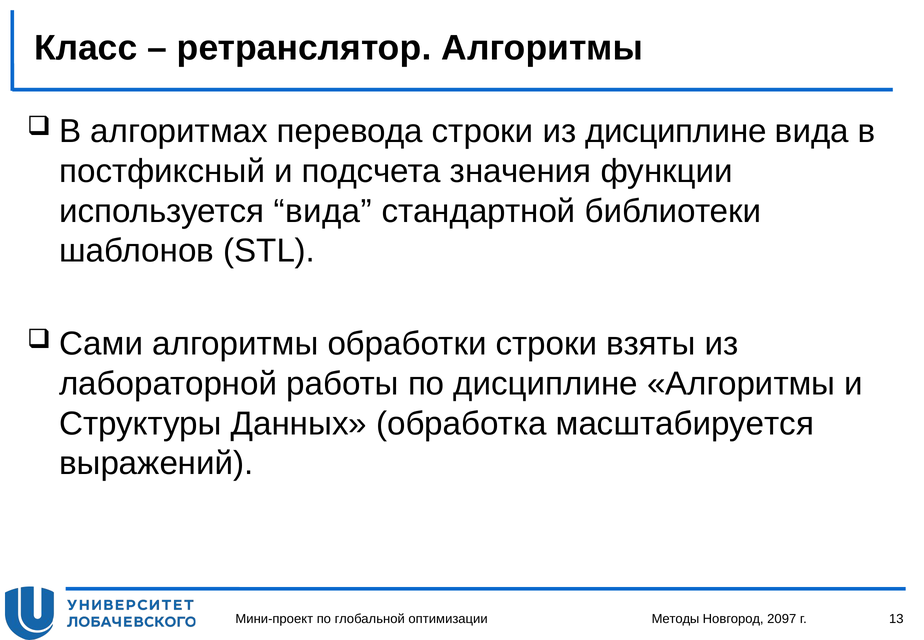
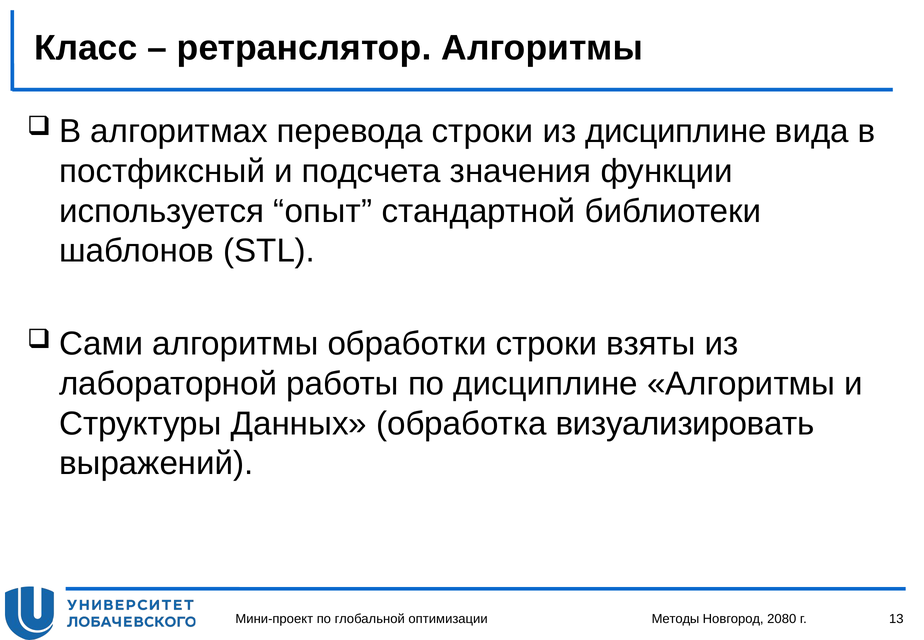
используется вида: вида -> опыт
масштабируется: масштабируется -> визуализировать
2097: 2097 -> 2080
